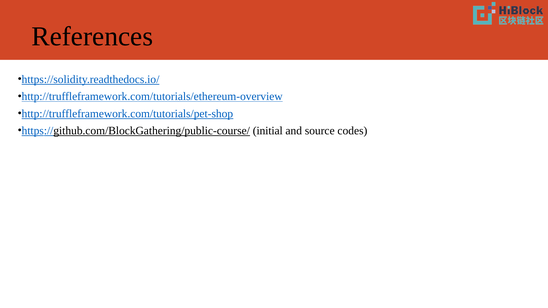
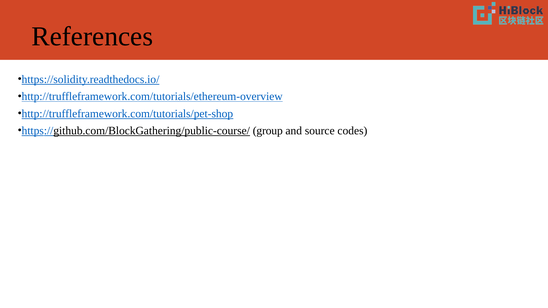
initial: initial -> group
